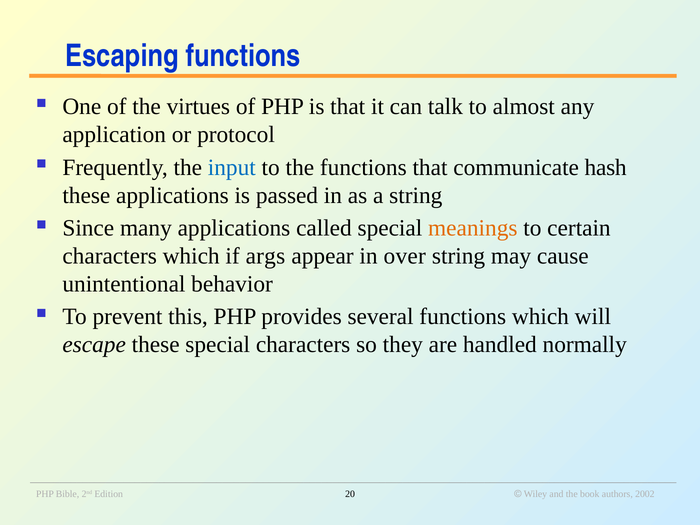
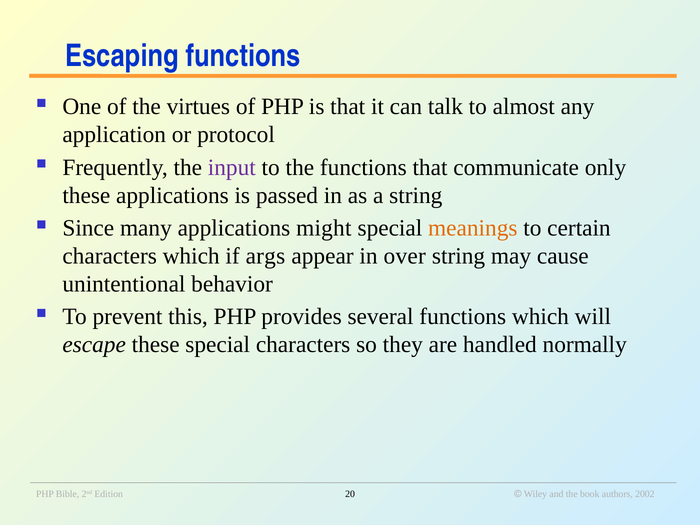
input colour: blue -> purple
hash: hash -> only
called: called -> might
